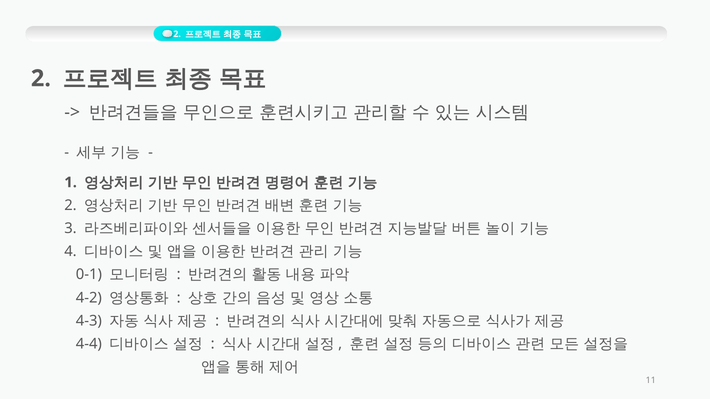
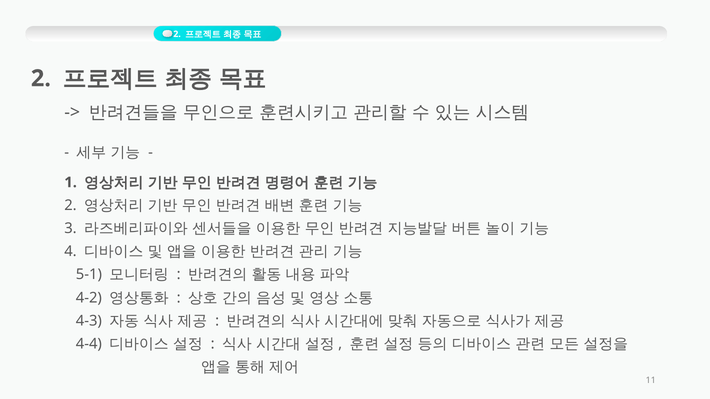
0-1: 0-1 -> 5-1
